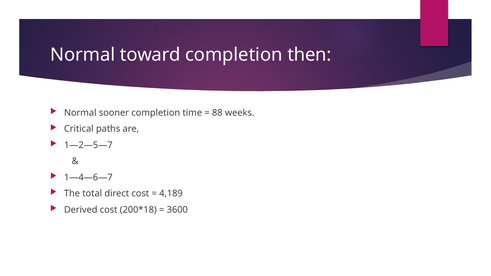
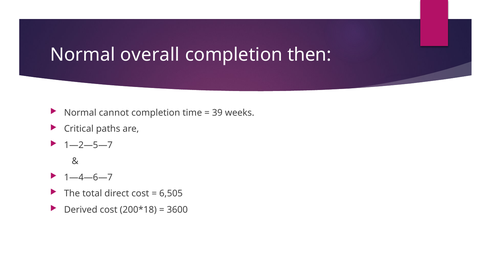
toward: toward -> overall
sooner: sooner -> cannot
88: 88 -> 39
4,189: 4,189 -> 6,505
